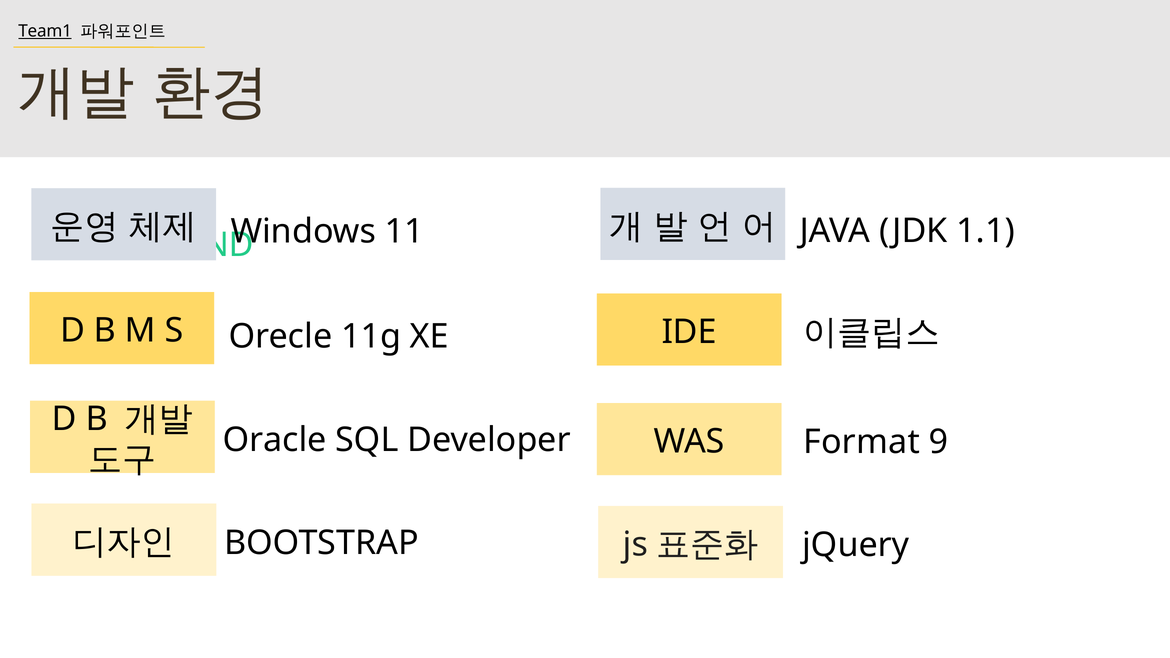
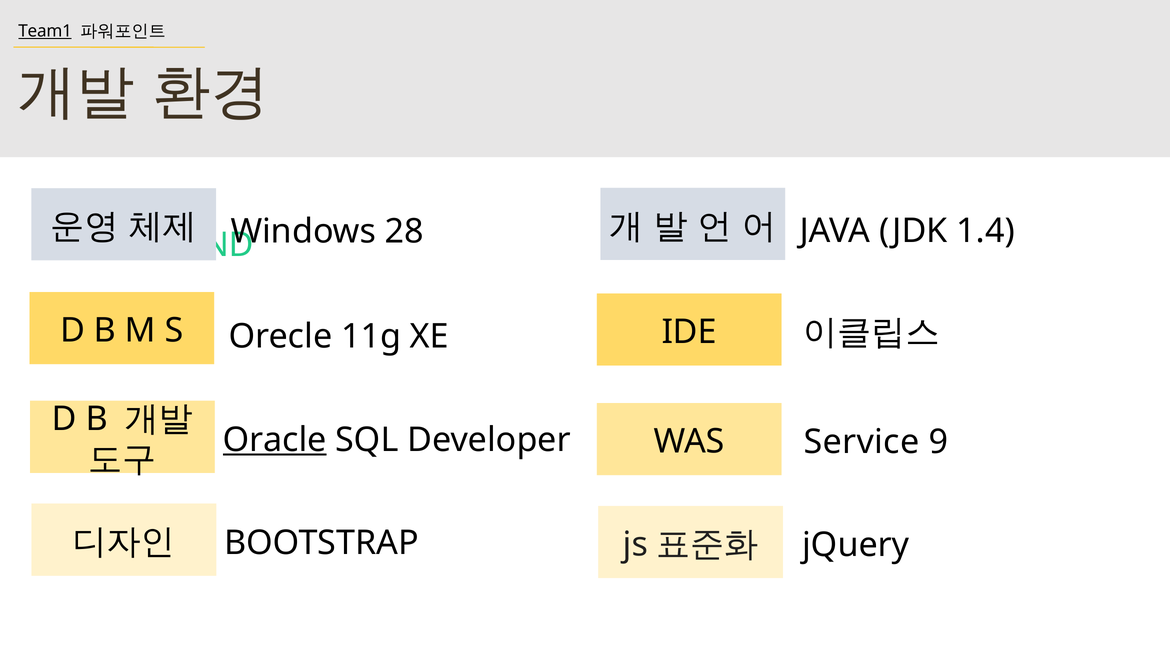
1.1: 1.1 -> 1.4
11: 11 -> 28
Format: Format -> Service
Oracle underline: none -> present
